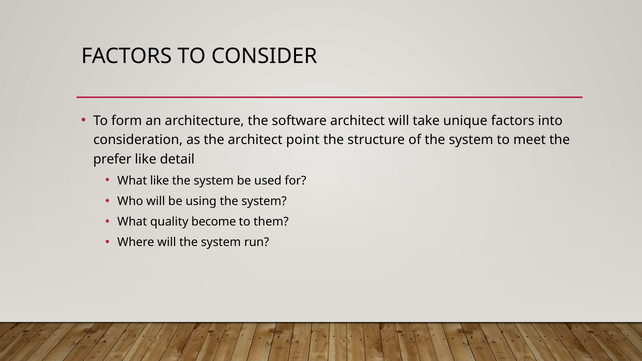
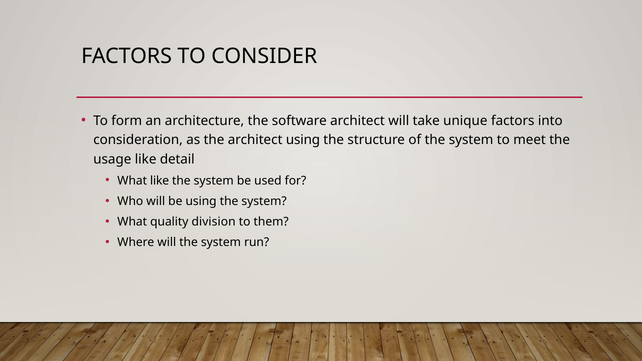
architect point: point -> using
prefer: prefer -> usage
become: become -> division
